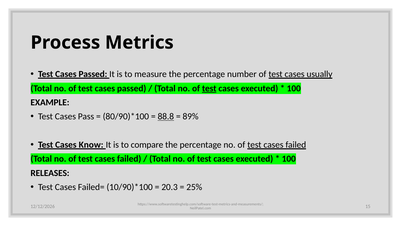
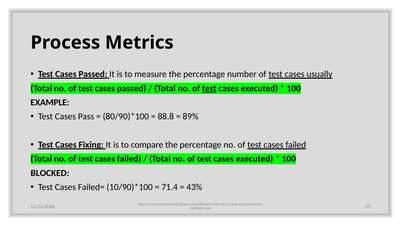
88.8 underline: present -> none
Know: Know -> Fixing
RELEASES: RELEASES -> BLOCKED
20.3: 20.3 -> 71.4
25%: 25% -> 43%
